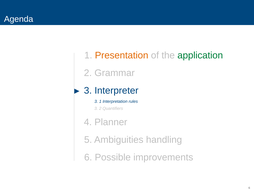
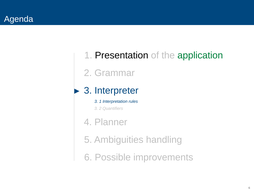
Presentation colour: orange -> black
